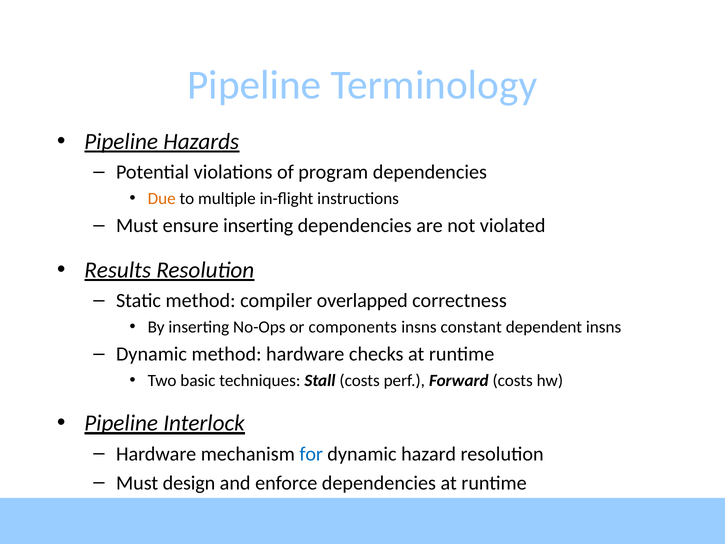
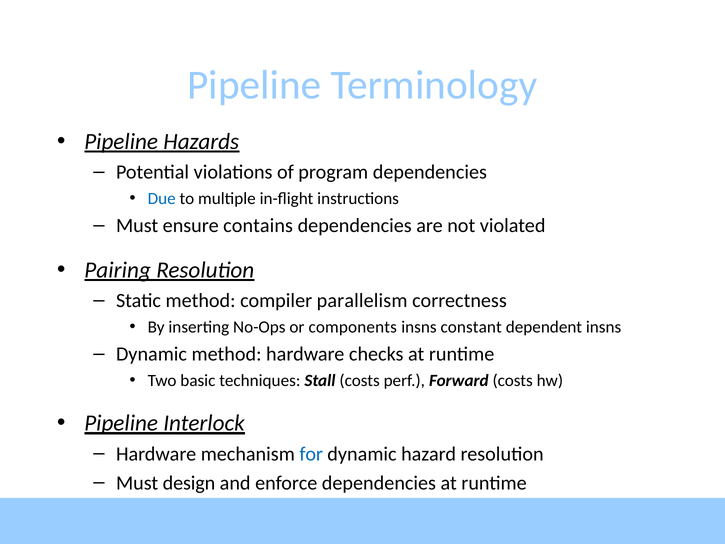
Due colour: orange -> blue
ensure inserting: inserting -> contains
Results: Results -> Pairing
overlapped: overlapped -> parallelism
